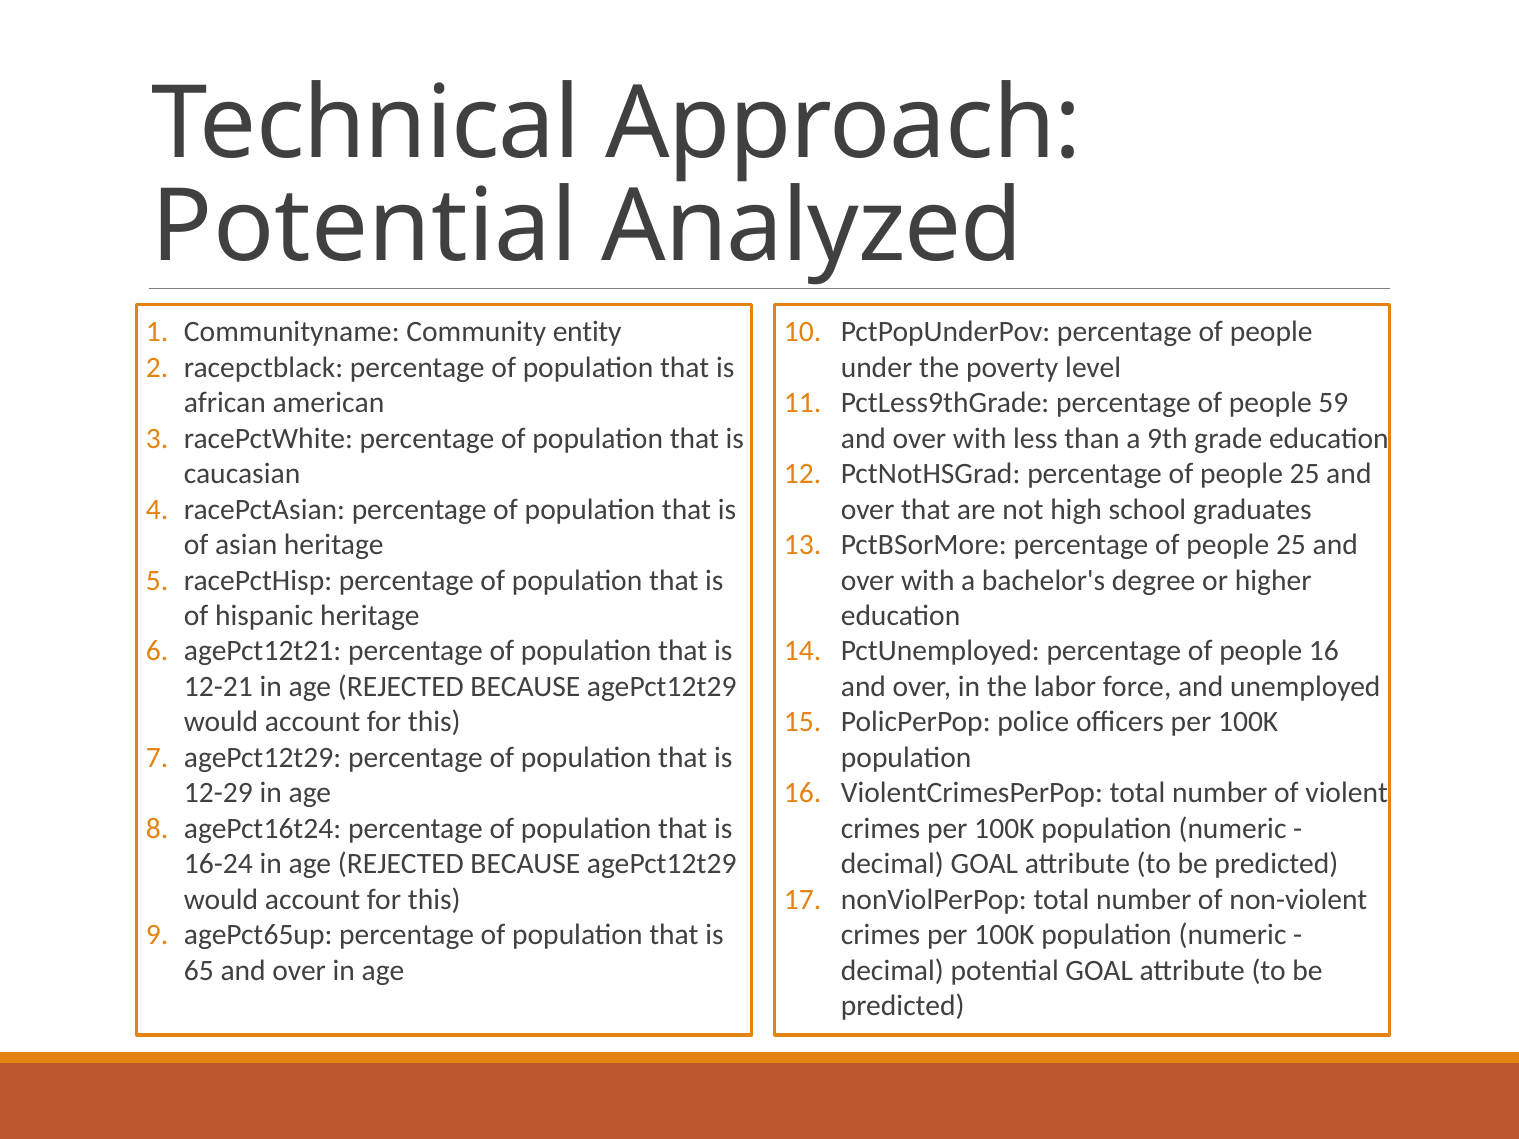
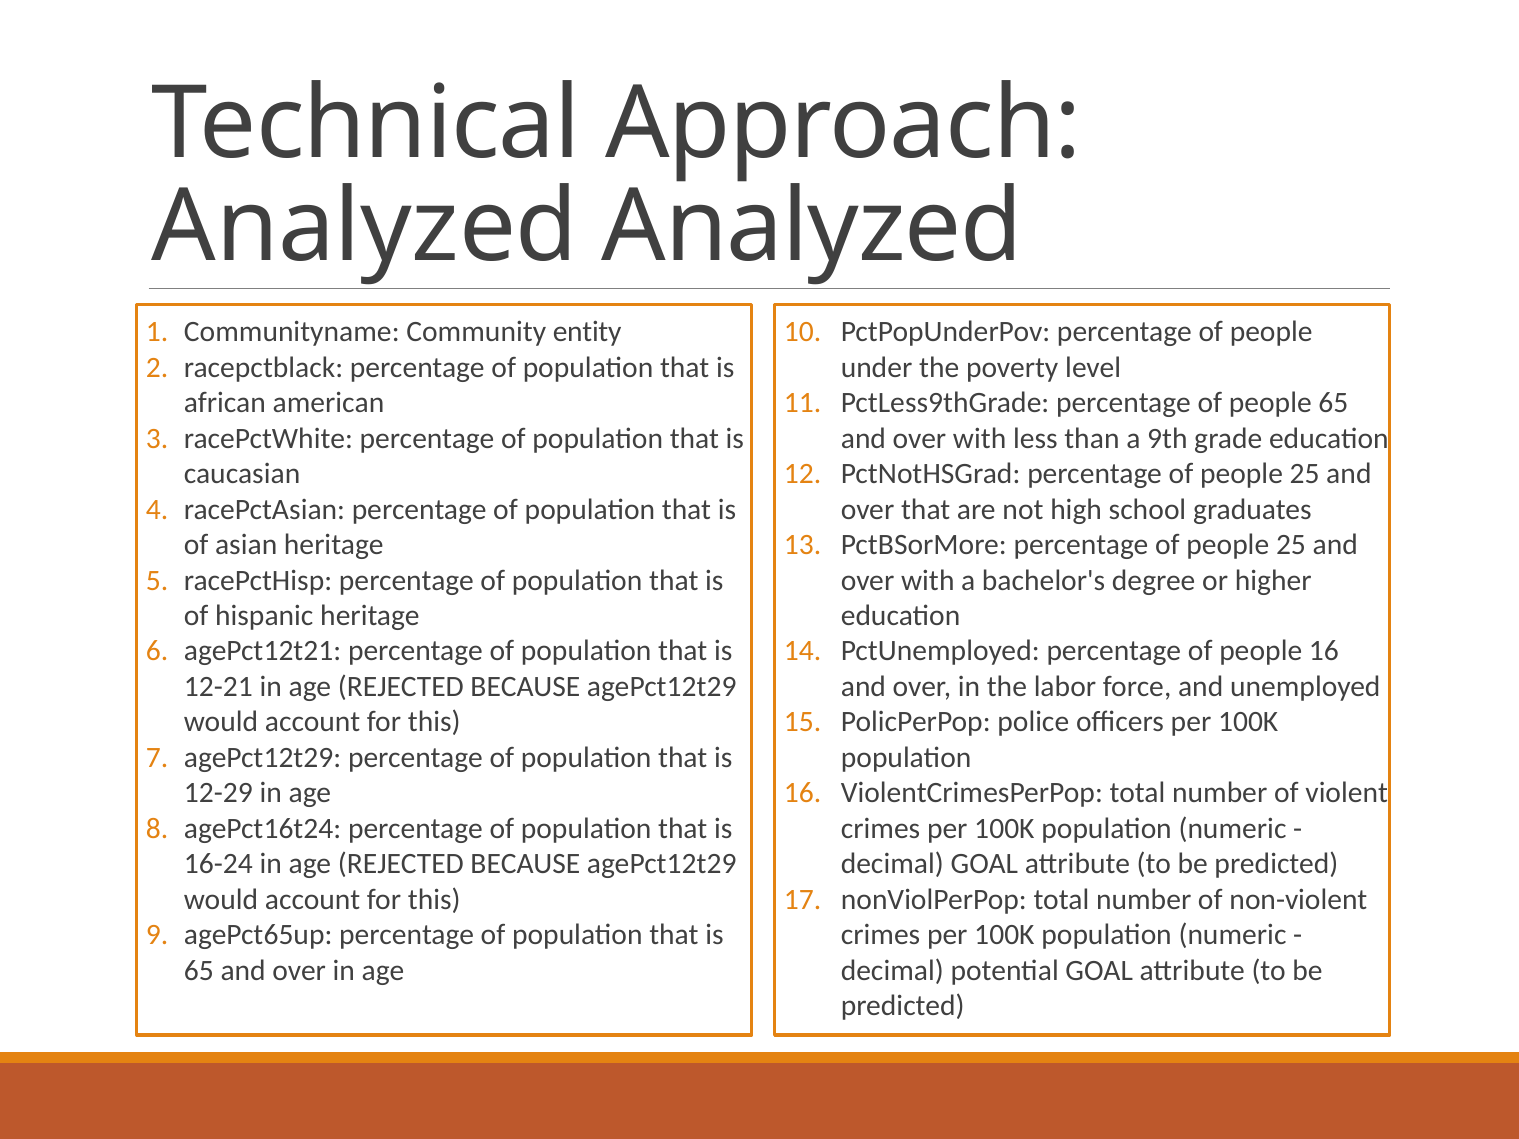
Potential at (365, 227): Potential -> Analyzed
people 59: 59 -> 65
